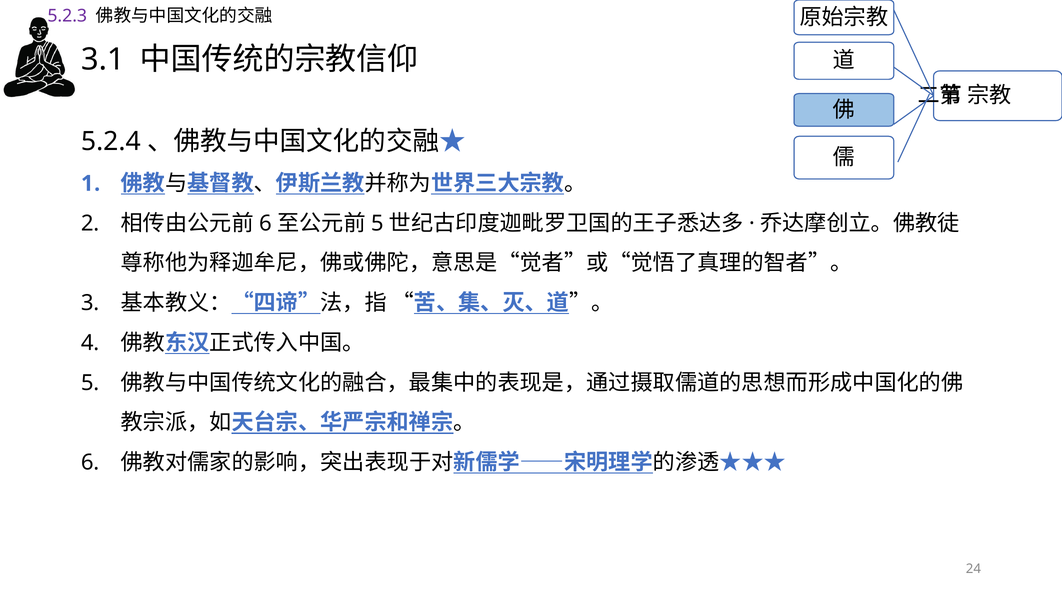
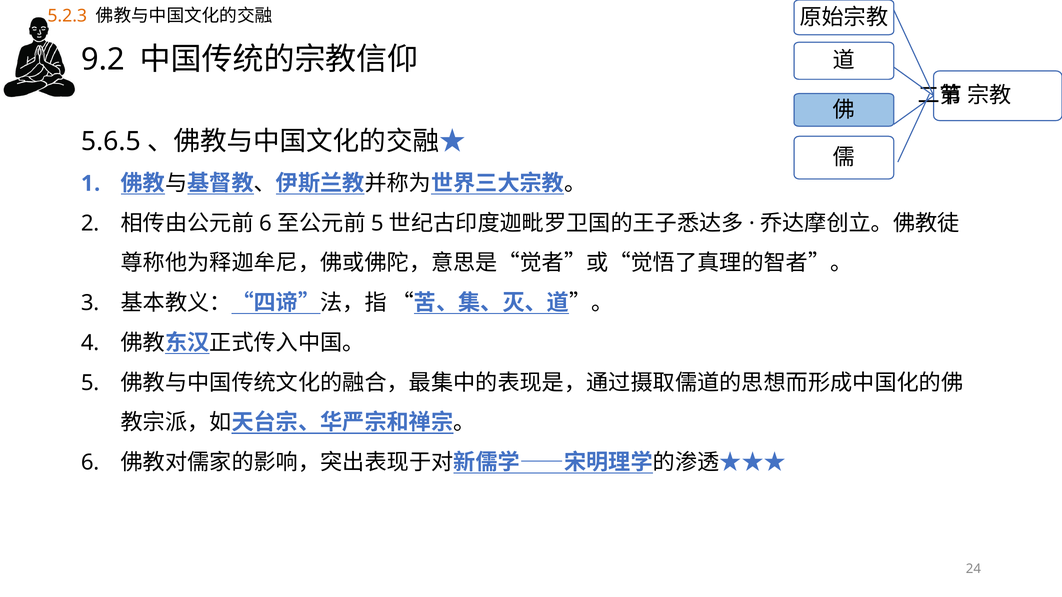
5.2.3 colour: purple -> orange
3.1: 3.1 -> 9.2
5.2.4: 5.2.4 -> 5.6.5
